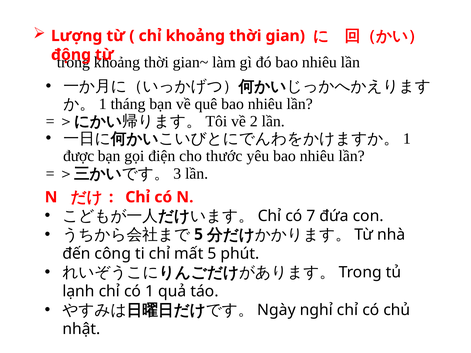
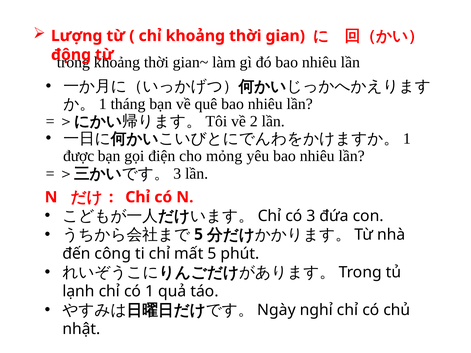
thước: thước -> mỏng
7: 7 -> 3
